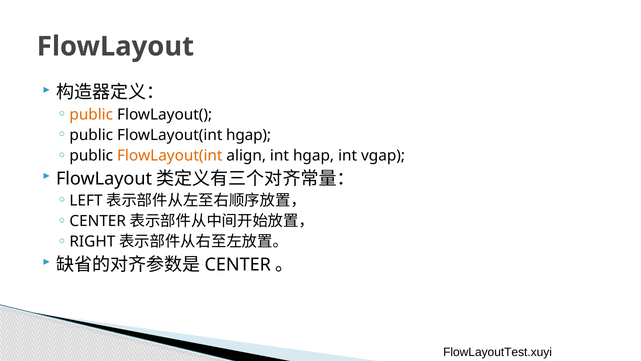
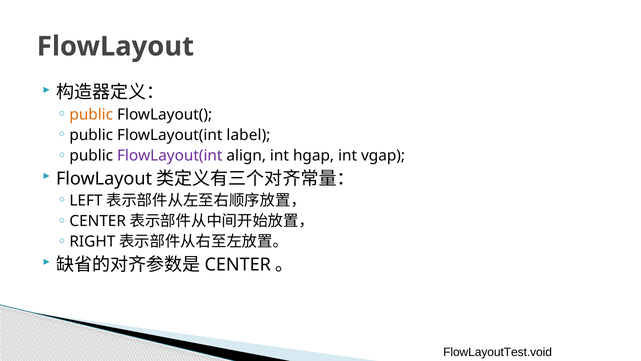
FlowLayout(int hgap: hgap -> label
FlowLayout(int at (170, 155) colour: orange -> purple
FlowLayoutTest.xuyi: FlowLayoutTest.xuyi -> FlowLayoutTest.void
